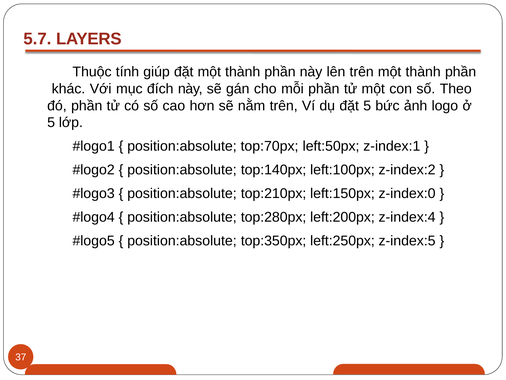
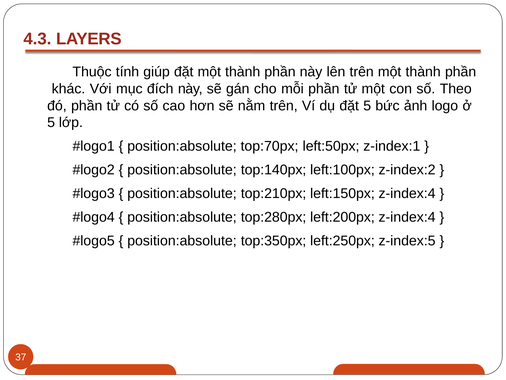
5.7: 5.7 -> 4.3
left:150px z-index:0: z-index:0 -> z-index:4
